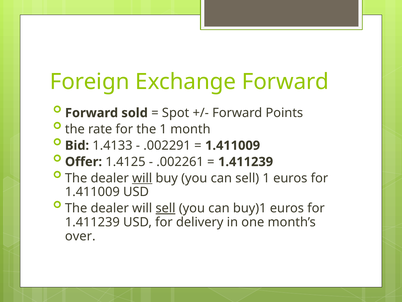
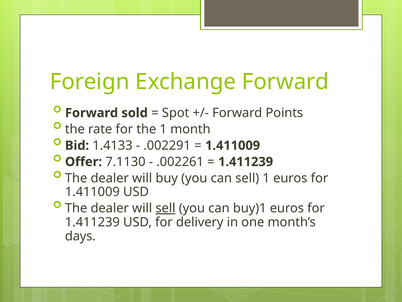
1.4125: 1.4125 -> 7.1130
will at (142, 178) underline: present -> none
over: over -> days
